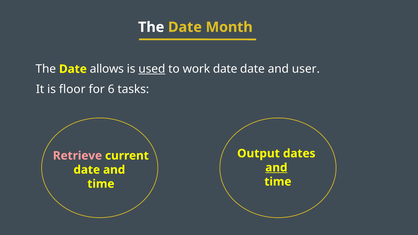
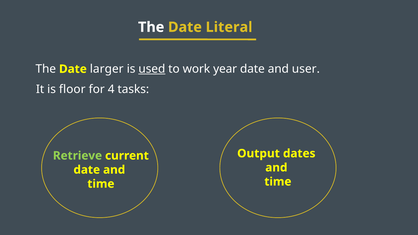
Month: Month -> Literal
allows: allows -> larger
work date: date -> year
6: 6 -> 4
Retrieve colour: pink -> light green
and at (276, 168) underline: present -> none
